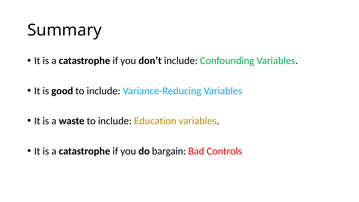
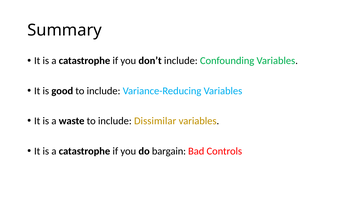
Education: Education -> Dissimilar
